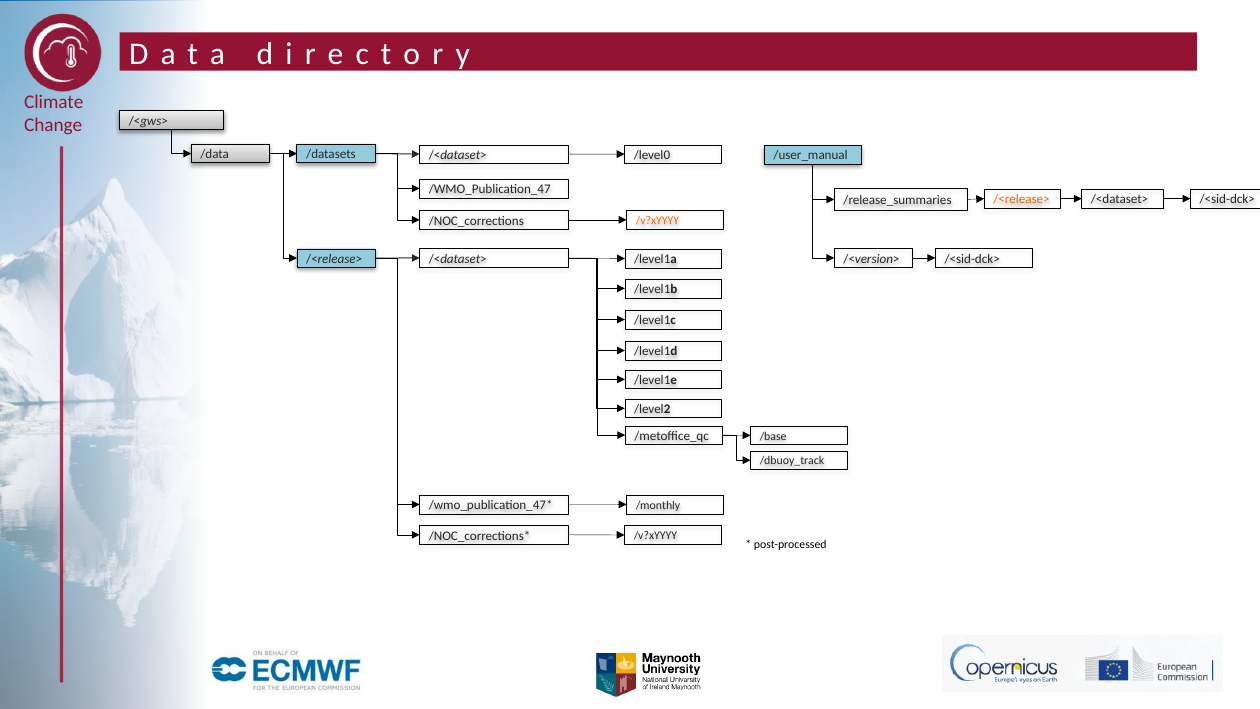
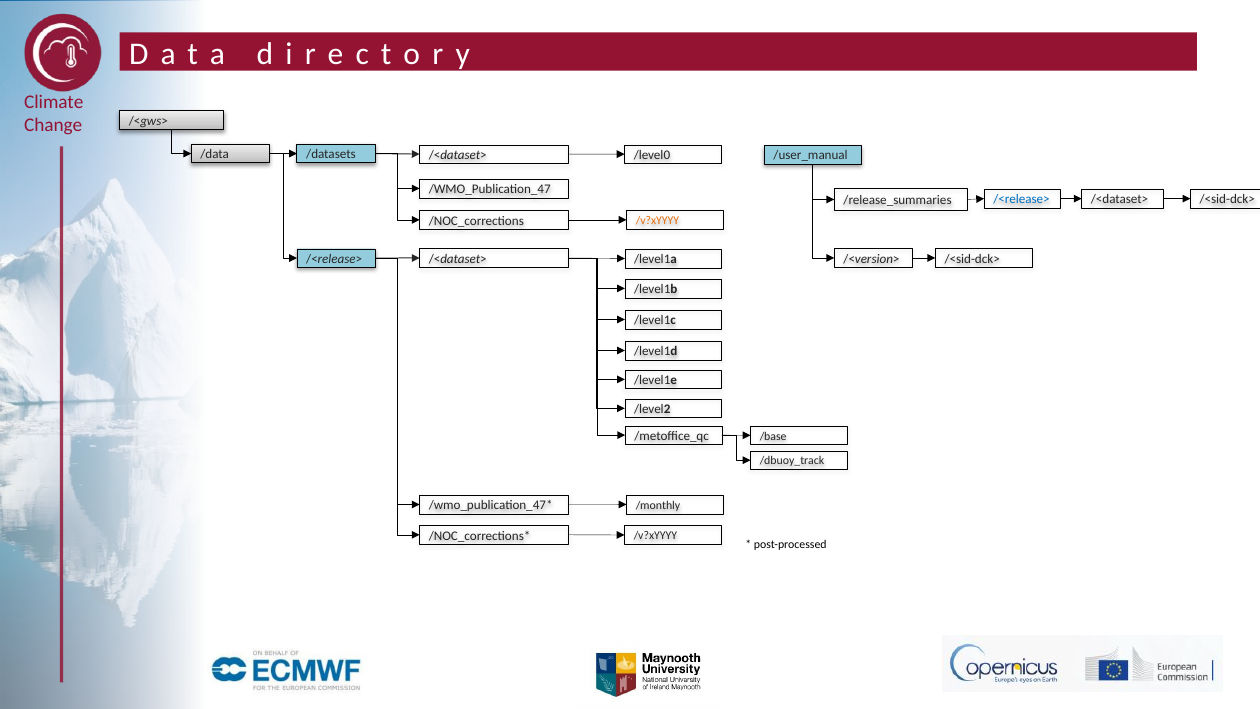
/<release> at (1022, 199) colour: orange -> blue
